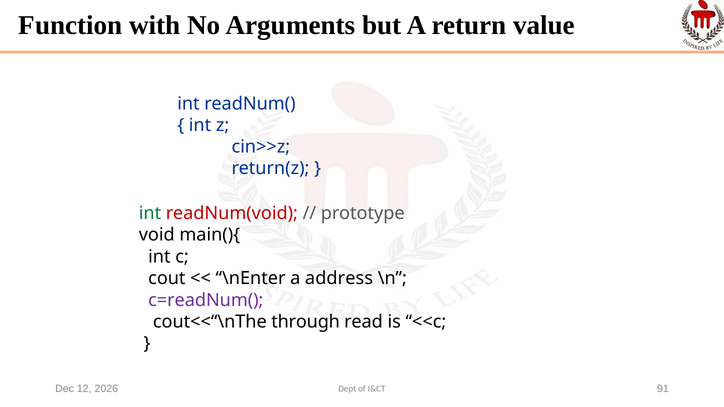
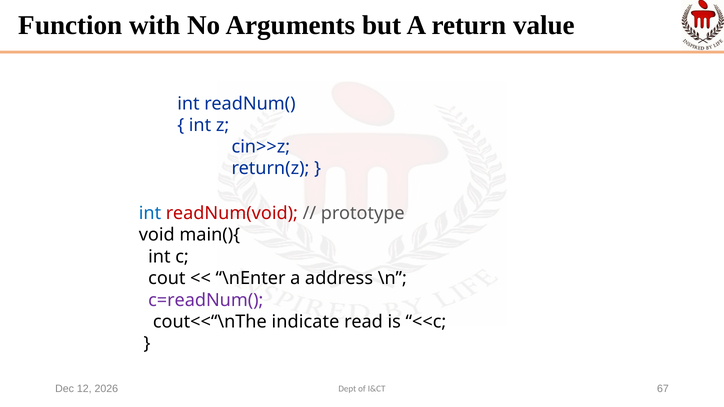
int at (150, 213) colour: green -> blue
through: through -> indicate
91: 91 -> 67
